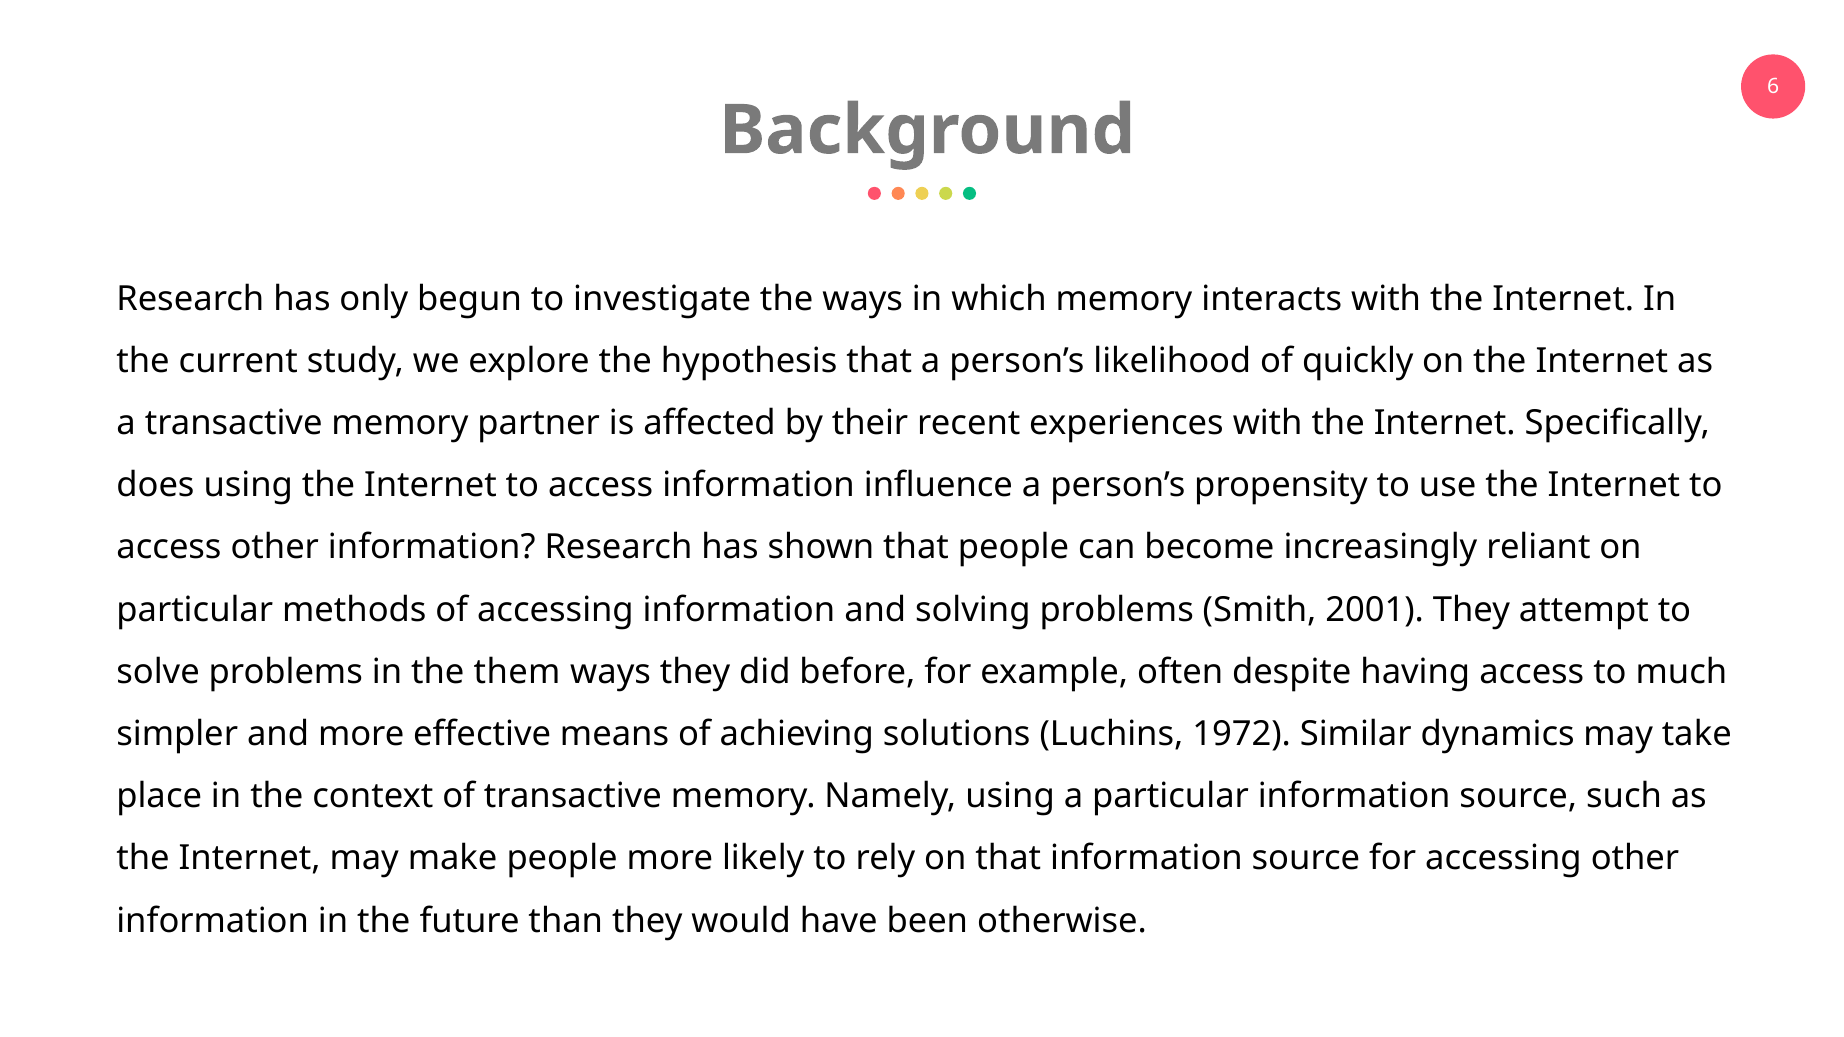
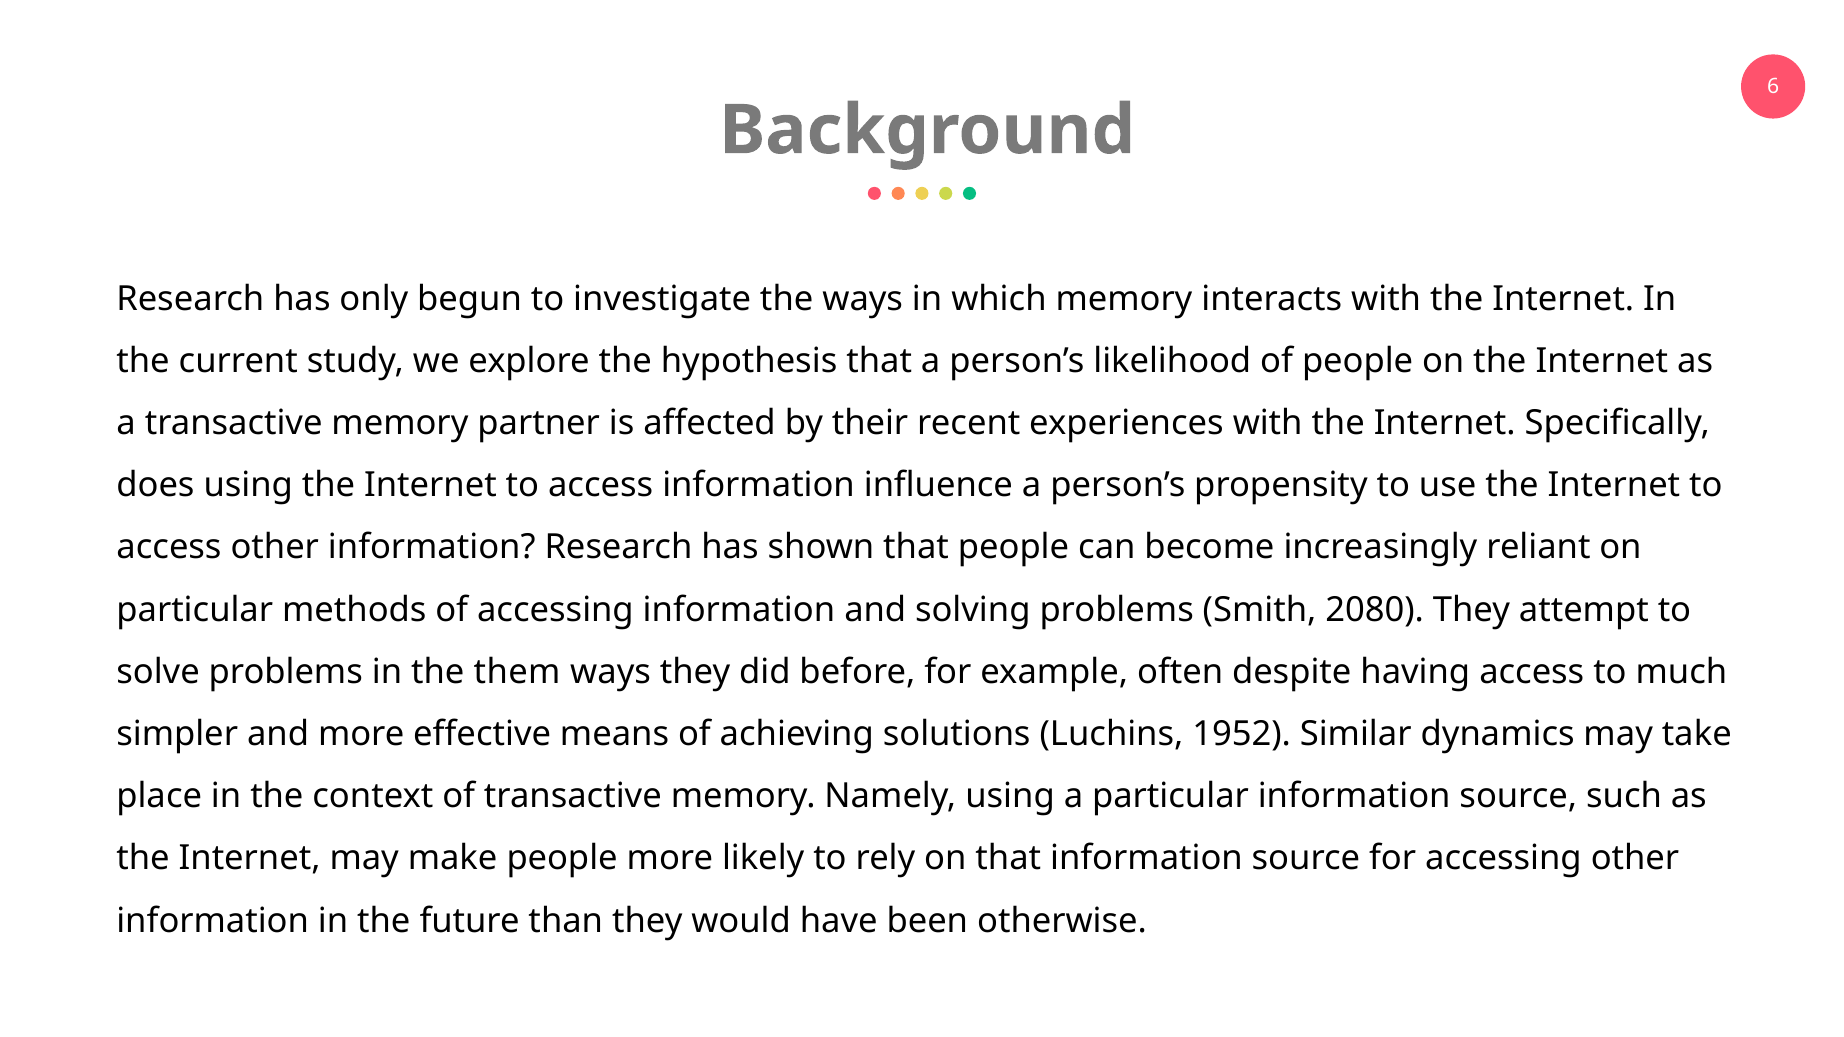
of quickly: quickly -> people
2001: 2001 -> 2080
1972: 1972 -> 1952
